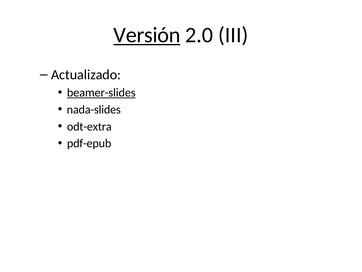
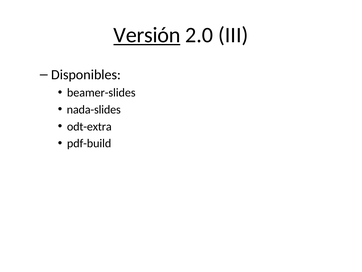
Actualizado: Actualizado -> Disponibles
beamer-slides underline: present -> none
pdf-epub: pdf-epub -> pdf-build
